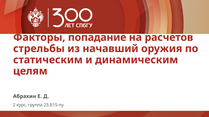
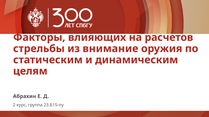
попадание: попадание -> влияющих
начавший: начавший -> внимание
